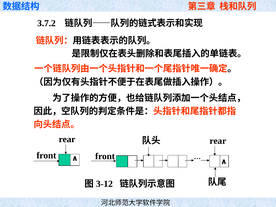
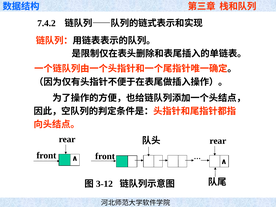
3.7.2: 3.7.2 -> 7.4.2
